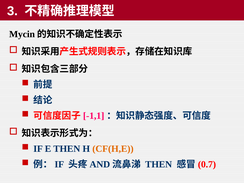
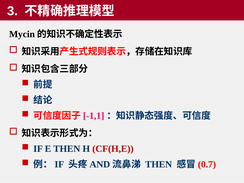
CF(H,E colour: orange -> red
